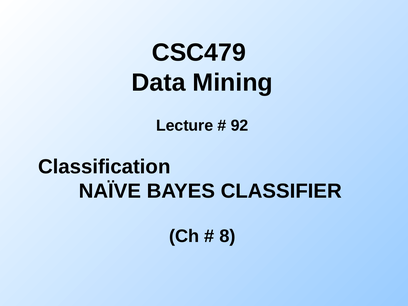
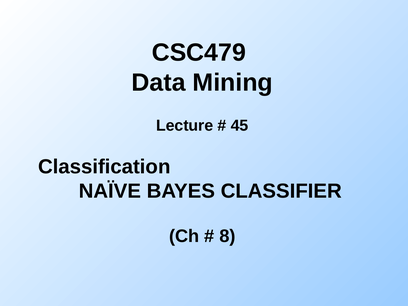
92: 92 -> 45
